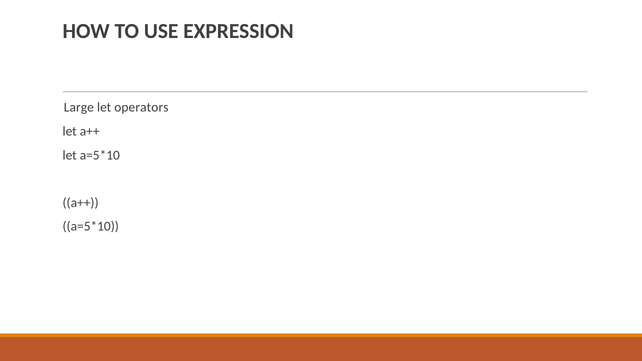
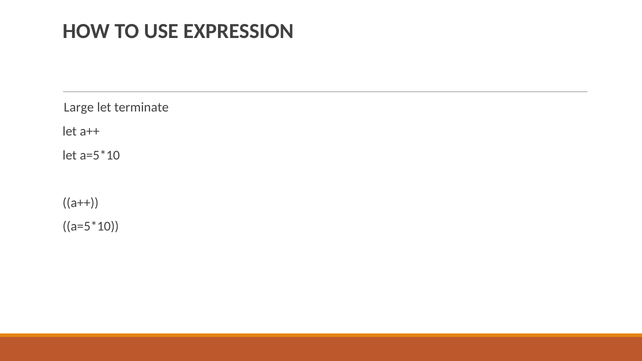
operators: operators -> terminate
